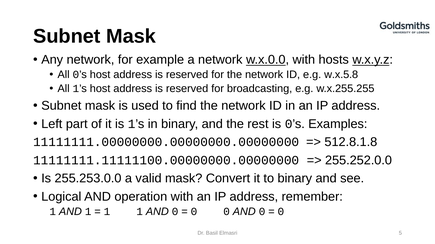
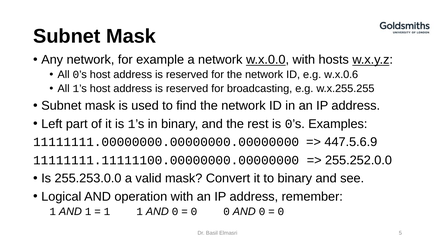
w.x.5.8: w.x.5.8 -> w.x.0.6
512.8.1.8: 512.8.1.8 -> 447.5.6.9
